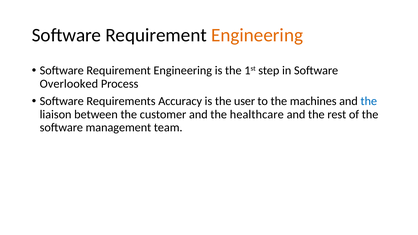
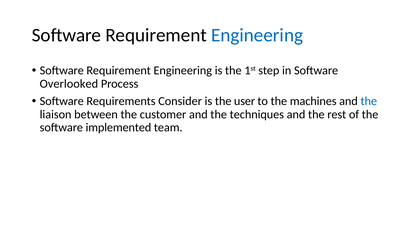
Engineering at (257, 35) colour: orange -> blue
Accuracy: Accuracy -> Consider
healthcare: healthcare -> techniques
management: management -> implemented
